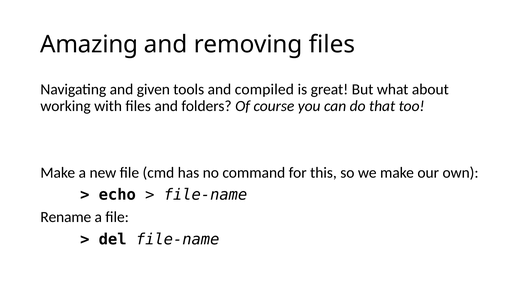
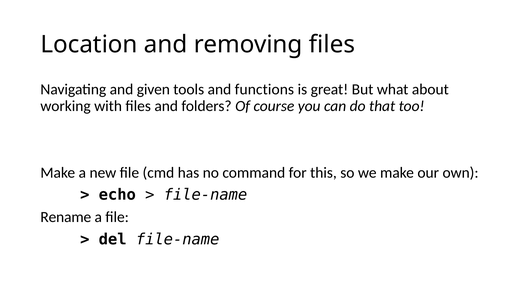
Amazing: Amazing -> Location
compiled: compiled -> functions
